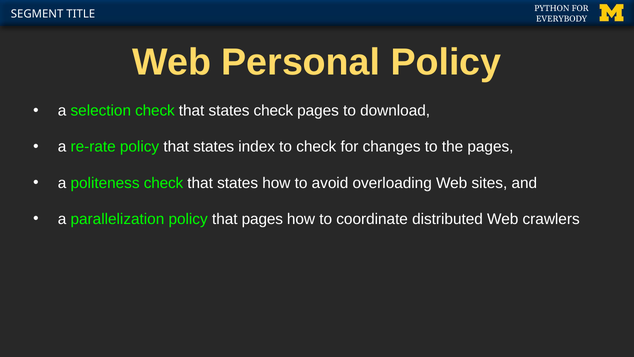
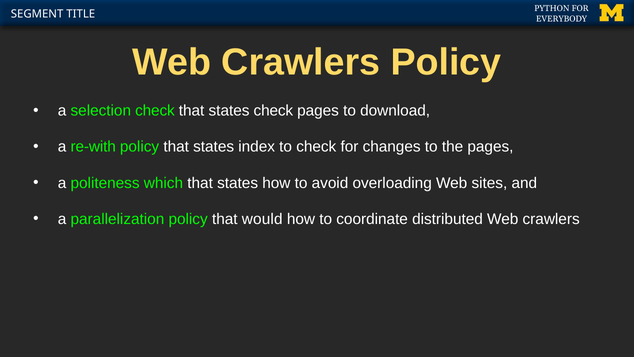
Personal at (301, 62): Personal -> Crawlers
re-rate: re-rate -> re-with
politeness check: check -> which
that pages: pages -> would
